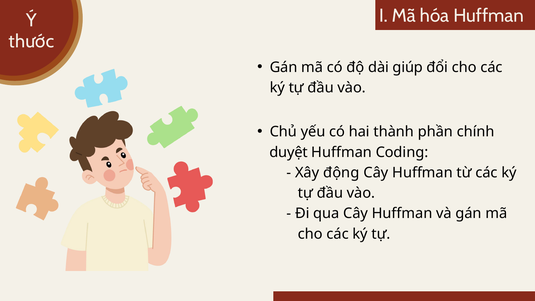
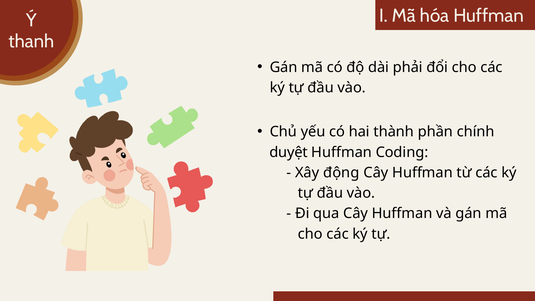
thước: thước -> thanh
giúp: giúp -> phải
